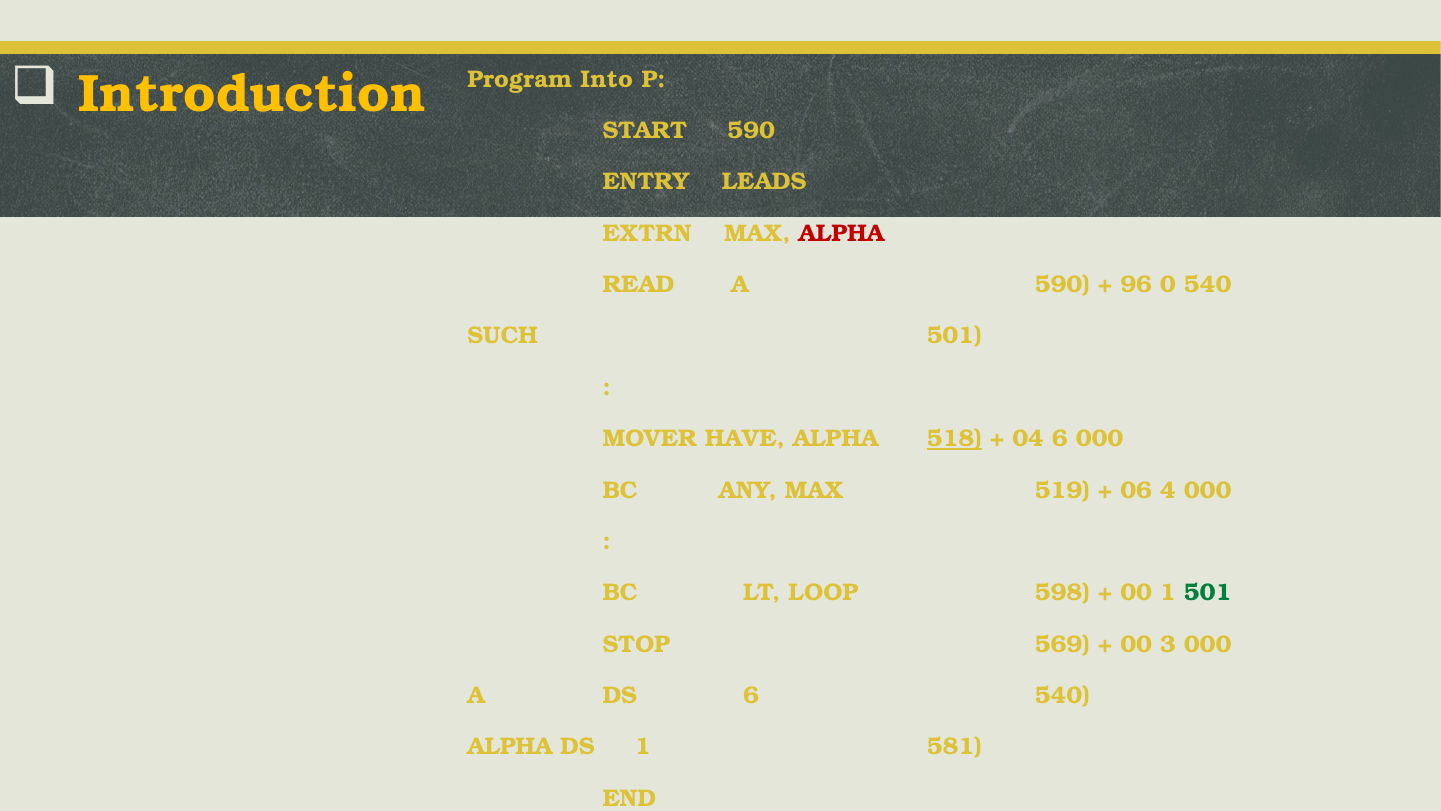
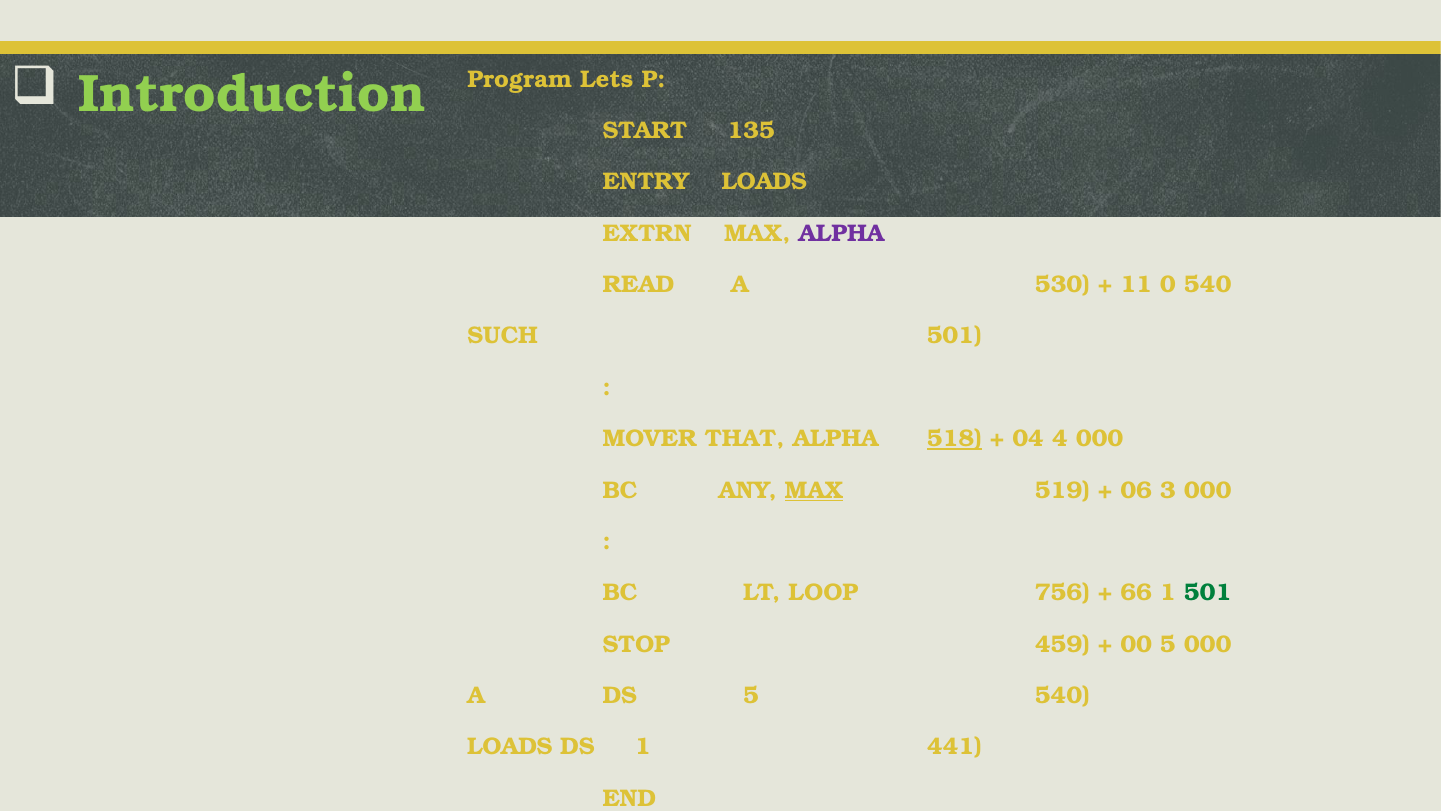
Introduction colour: yellow -> light green
Into: Into -> Lets
START 590: 590 -> 135
ENTRY LEADS: LEADS -> LOADS
ALPHA at (841, 233) colour: red -> purple
A 590: 590 -> 530
96: 96 -> 11
HAVE: HAVE -> THAT
04 6: 6 -> 4
MAX at (814, 490) underline: none -> present
4: 4 -> 3
598: 598 -> 756
00 at (1136, 592): 00 -> 66
569: 569 -> 459
00 3: 3 -> 5
DS 6: 6 -> 5
ALPHA at (510, 746): ALPHA -> LOADS
581: 581 -> 441
